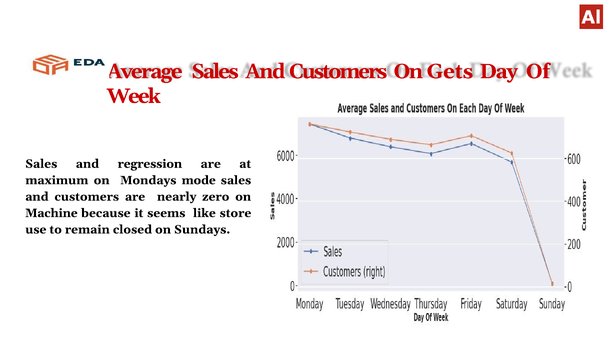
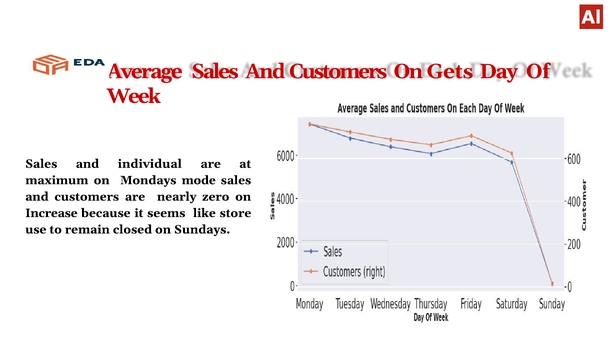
regression: regression -> individual
Machine: Machine -> Increase
